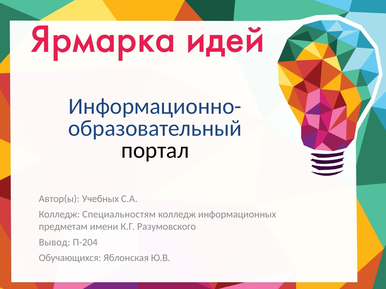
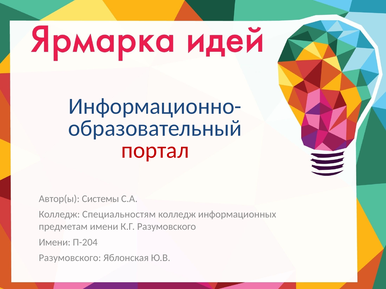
портал colour: black -> red
Учебных: Учебных -> Системы
Вывод at (55, 243): Вывод -> Имени
Обучающихся at (70, 258): Обучающихся -> Разумовского
